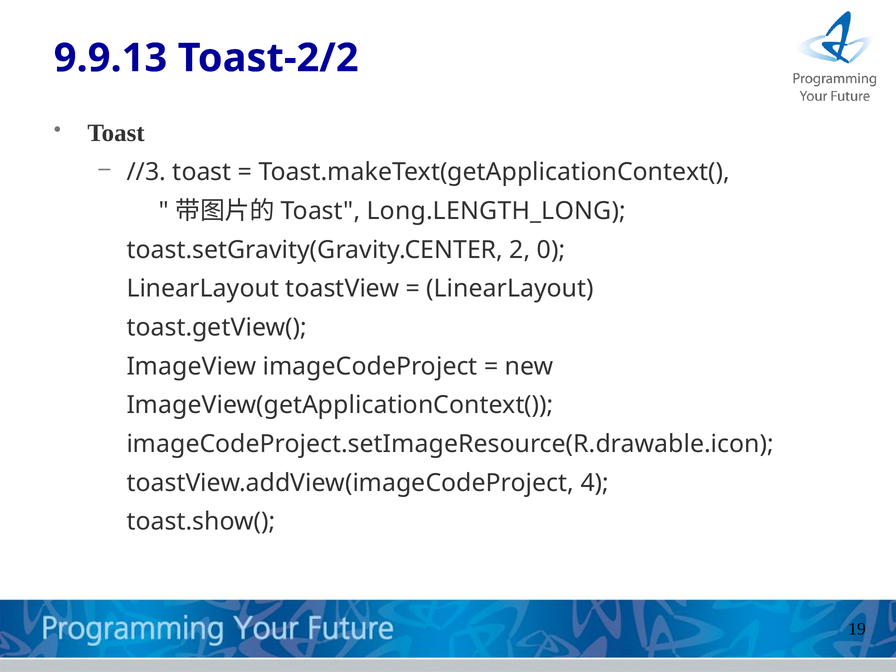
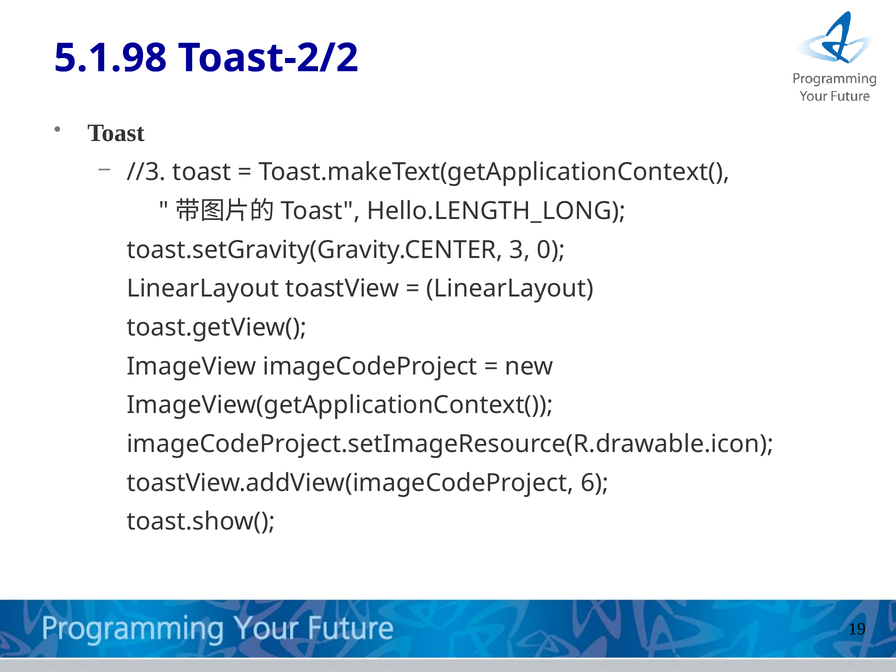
9.9.13: 9.9.13 -> 5.1.98
Long.LENGTH_LONG: Long.LENGTH_LONG -> Hello.LENGTH_LONG
2: 2 -> 3
4: 4 -> 6
